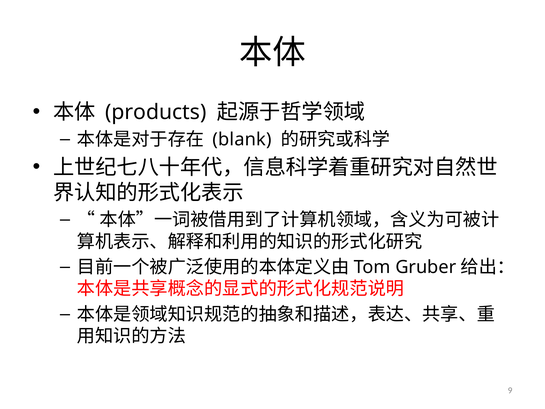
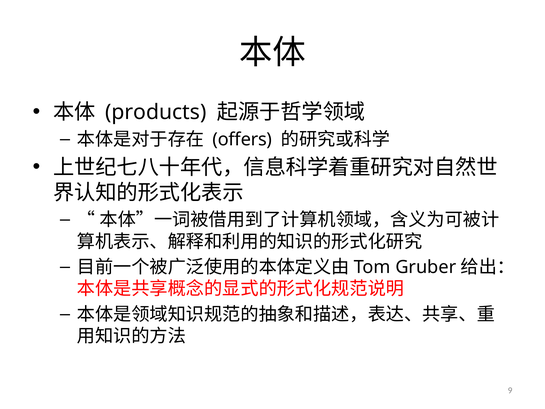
blank: blank -> offers
